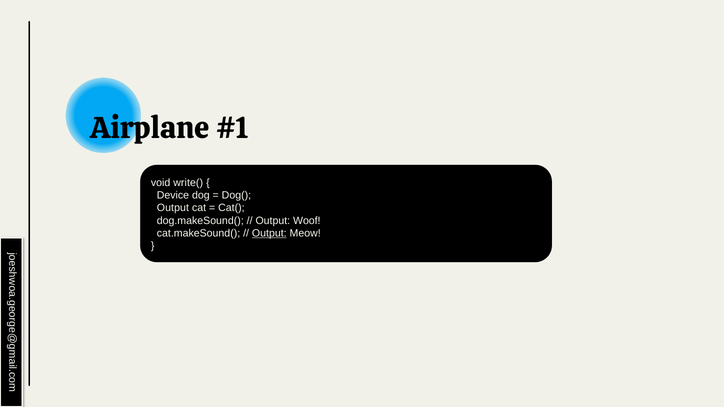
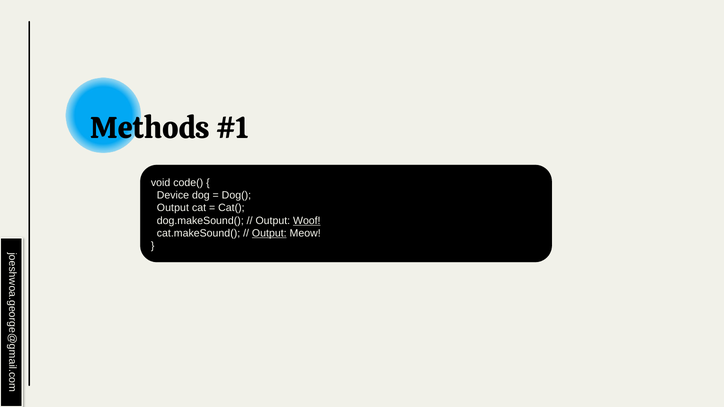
Airplane: Airplane -> Methods
write(: write( -> code(
Woof underline: none -> present
